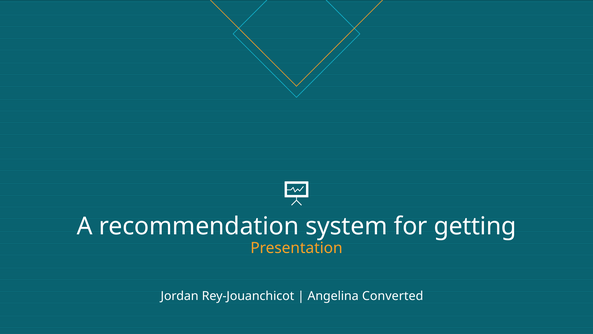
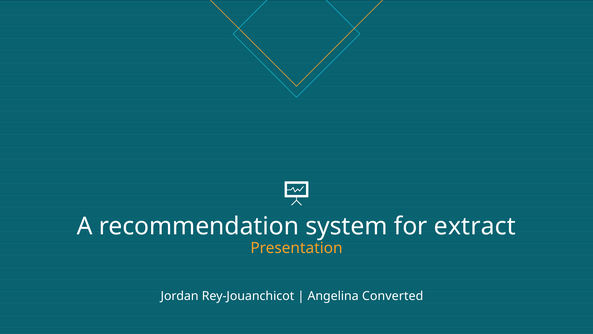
getting: getting -> extract
